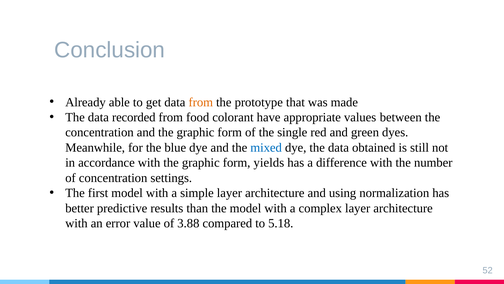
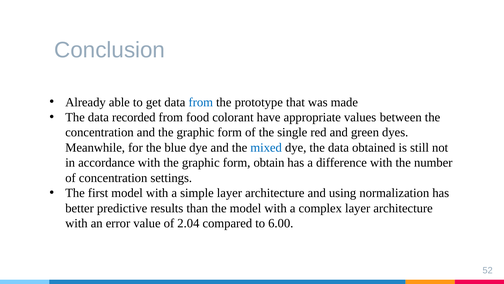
from at (201, 102) colour: orange -> blue
yields: yields -> obtain
3.88: 3.88 -> 2.04
5.18: 5.18 -> 6.00
